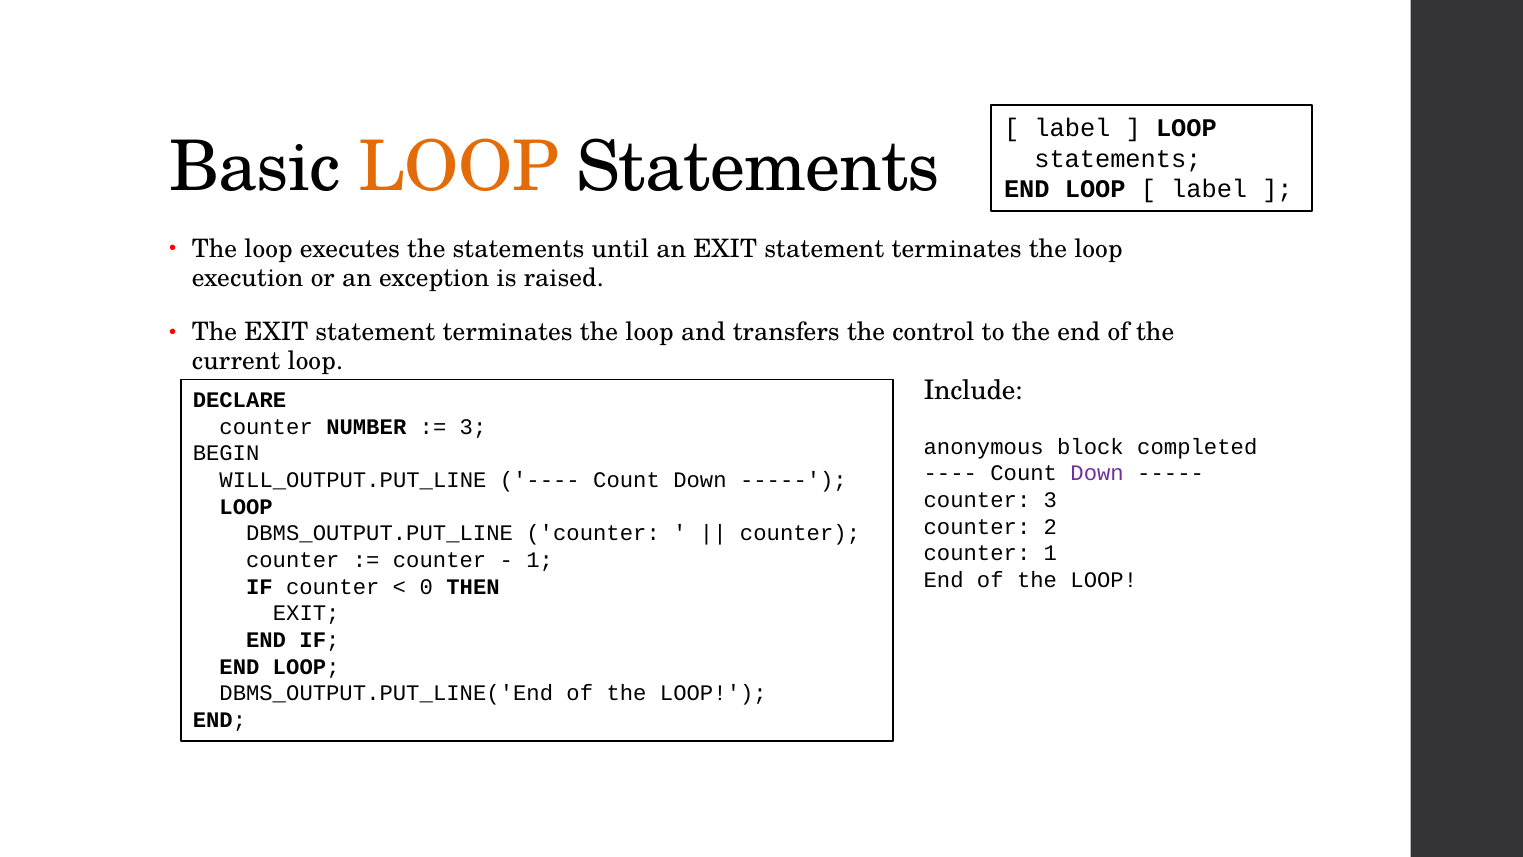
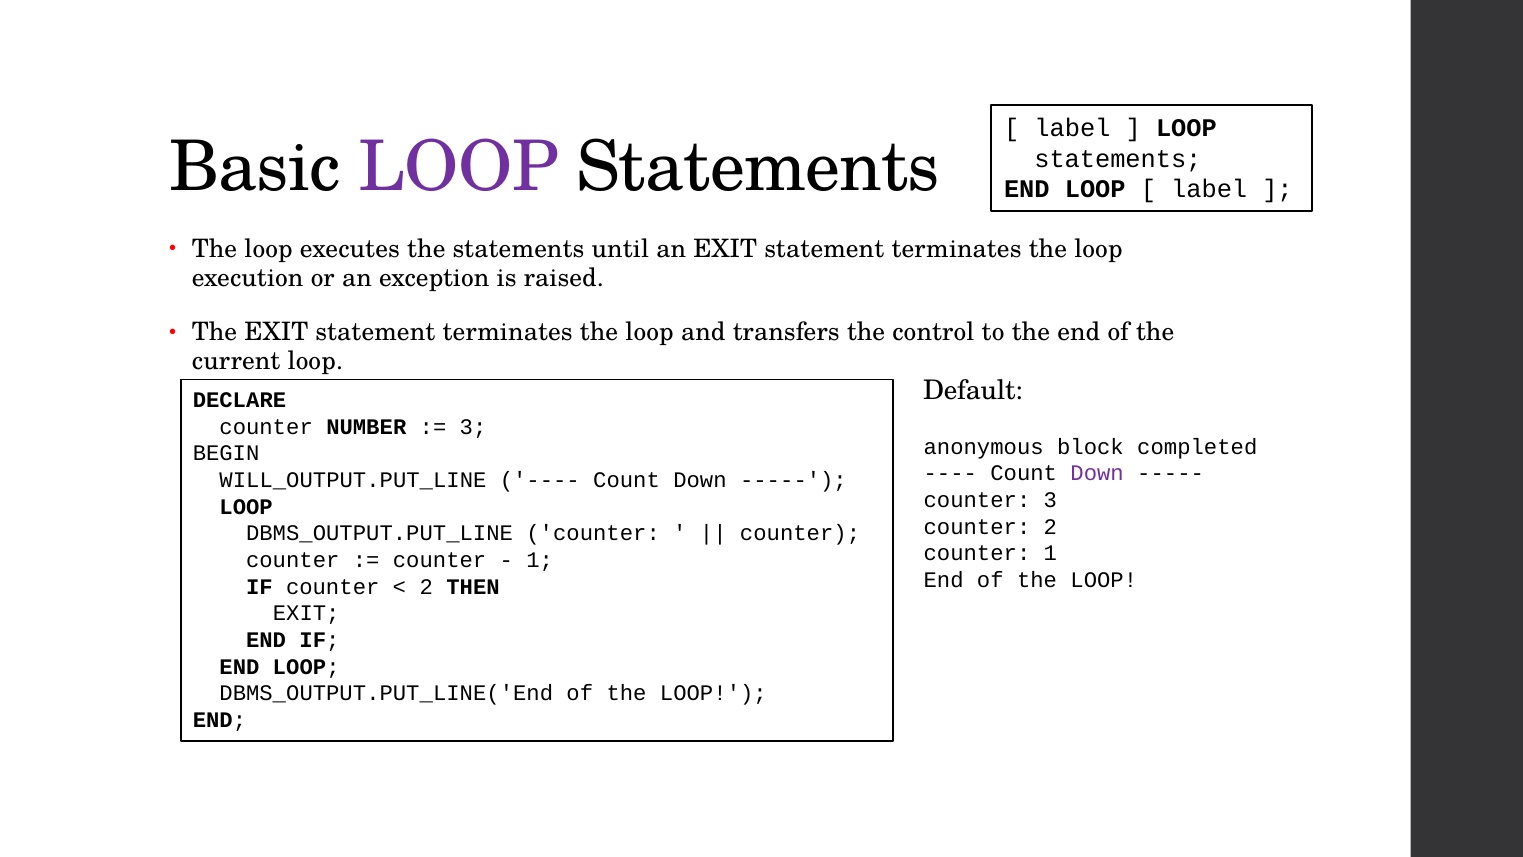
LOOP at (458, 167) colour: orange -> purple
Include: Include -> Default
0 at (426, 587): 0 -> 2
